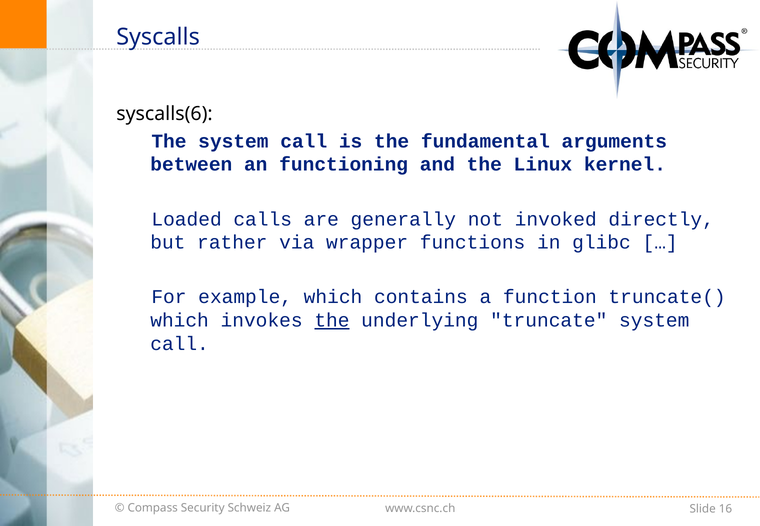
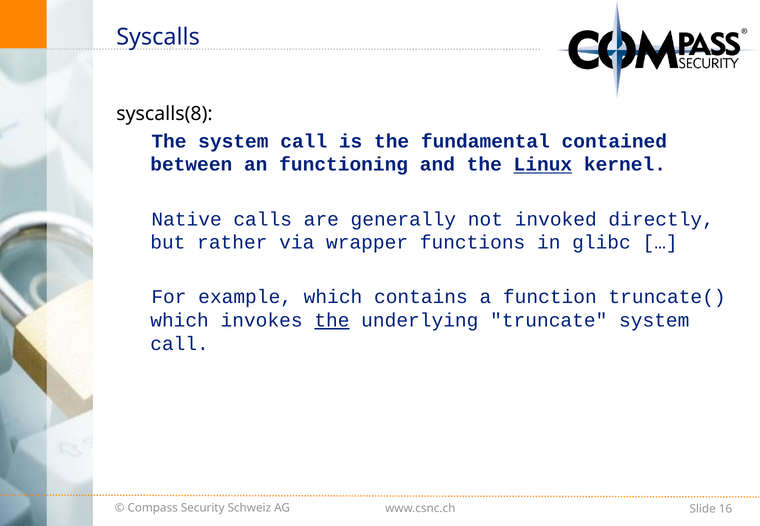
syscalls(6: syscalls(6 -> syscalls(8
arguments: arguments -> contained
Linux underline: none -> present
Loaded: Loaded -> Native
